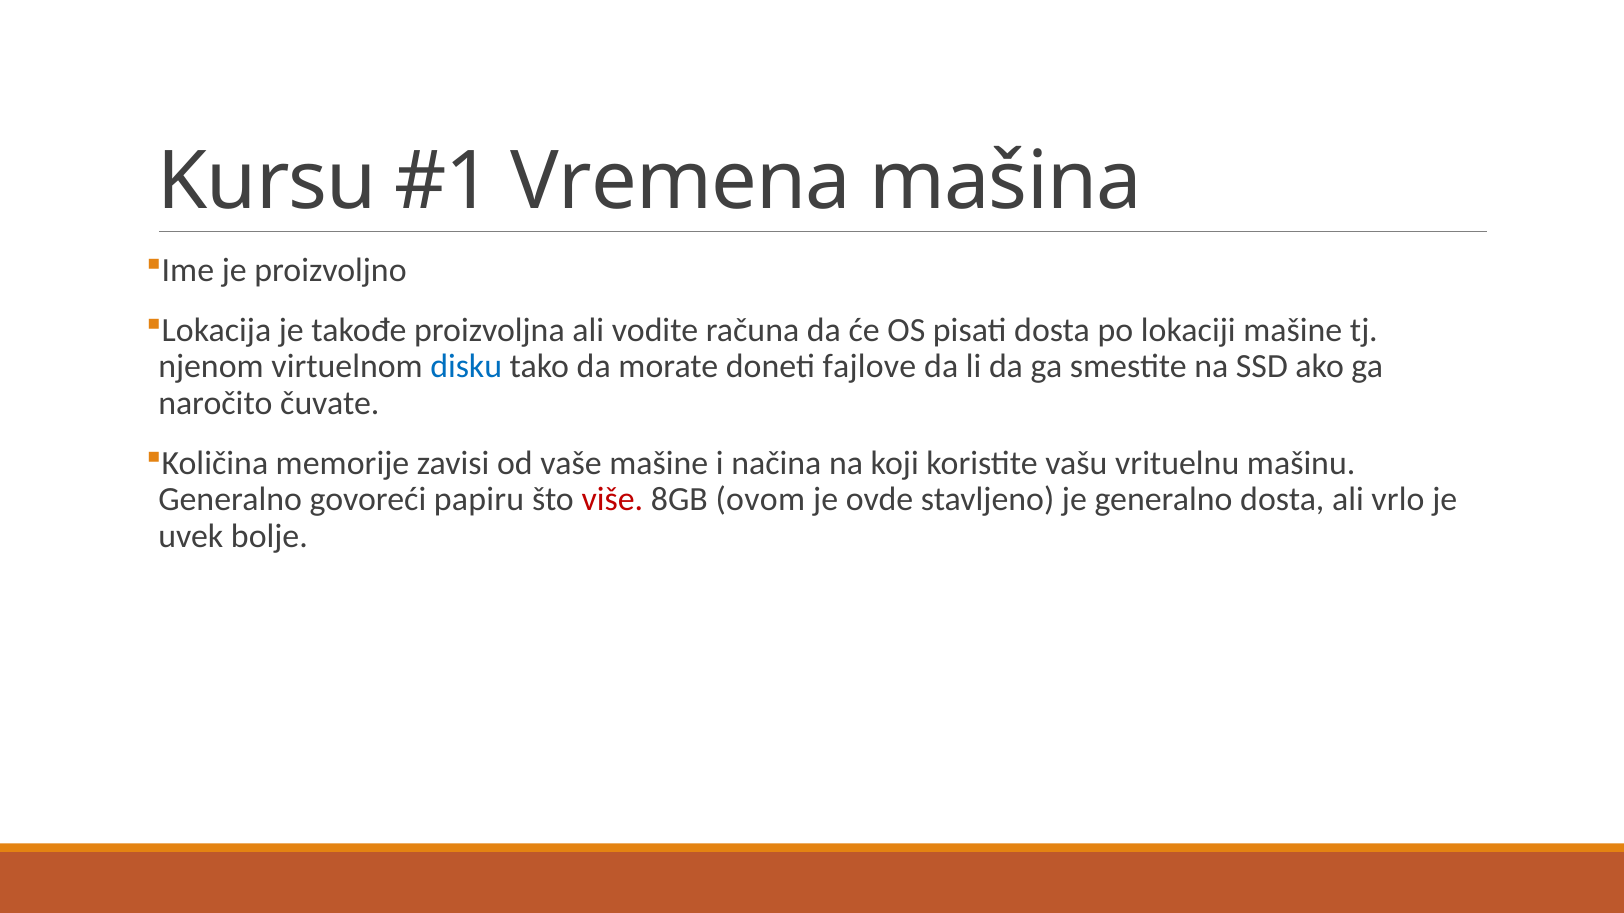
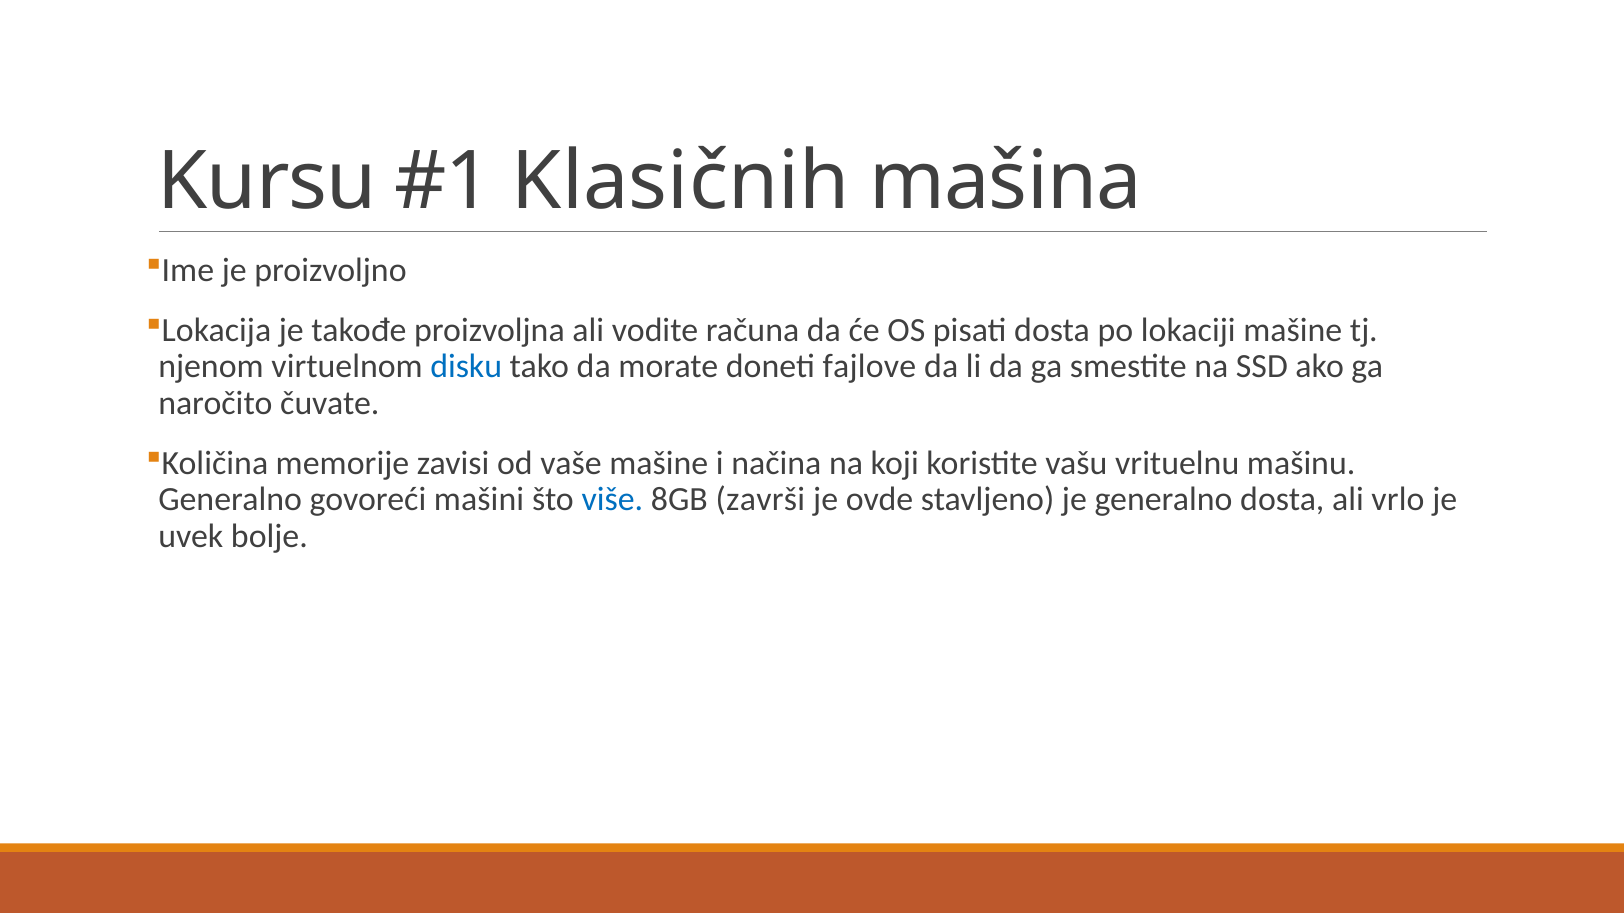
Vremena: Vremena -> Klasičnih
papiru: papiru -> mašini
više colour: red -> blue
ovom: ovom -> završi
